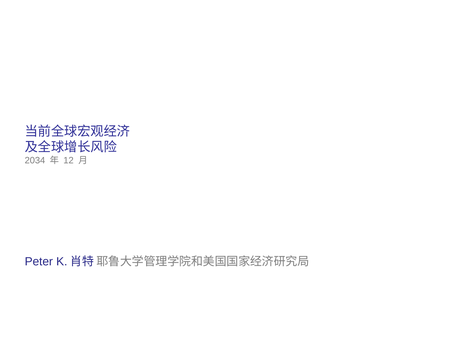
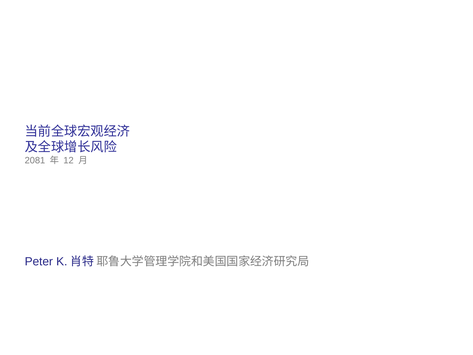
2034: 2034 -> 2081
